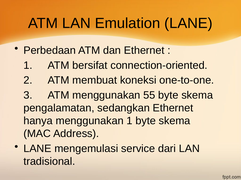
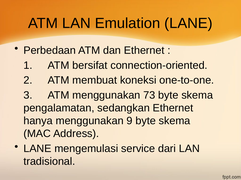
55: 55 -> 73
menggunakan 1: 1 -> 9
